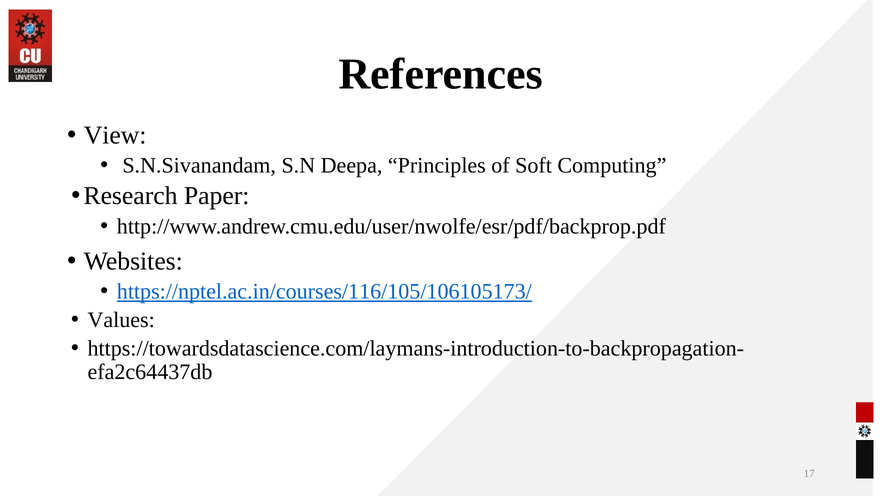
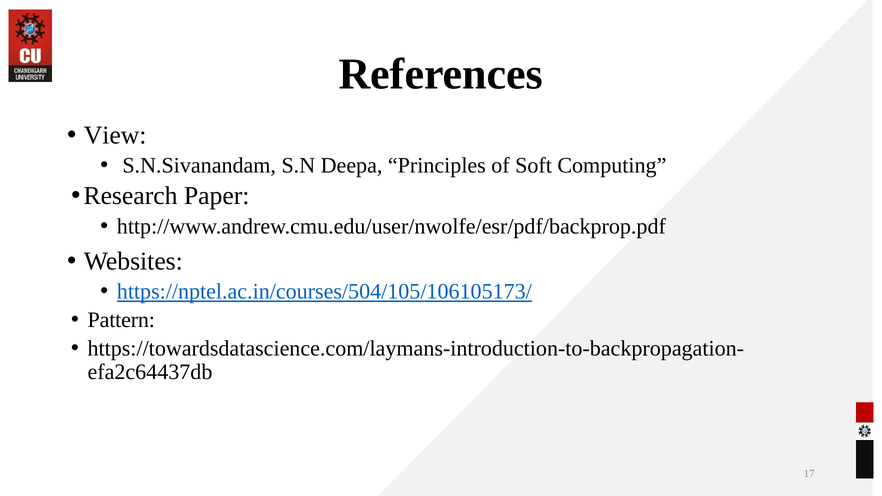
https://nptel.ac.in/courses/116/105/106105173/: https://nptel.ac.in/courses/116/105/106105173/ -> https://nptel.ac.in/courses/504/105/106105173/
Values: Values -> Pattern
